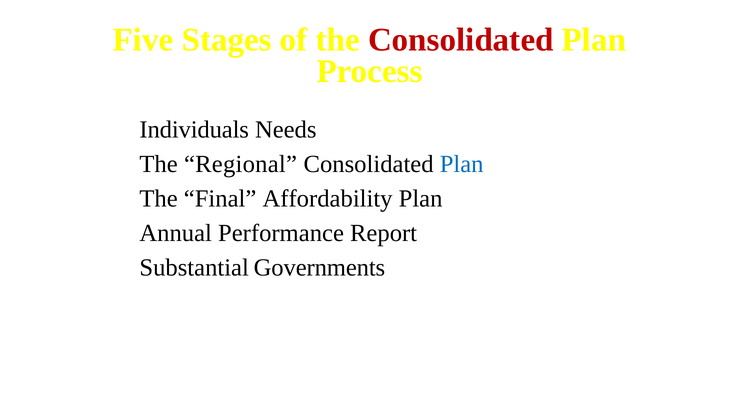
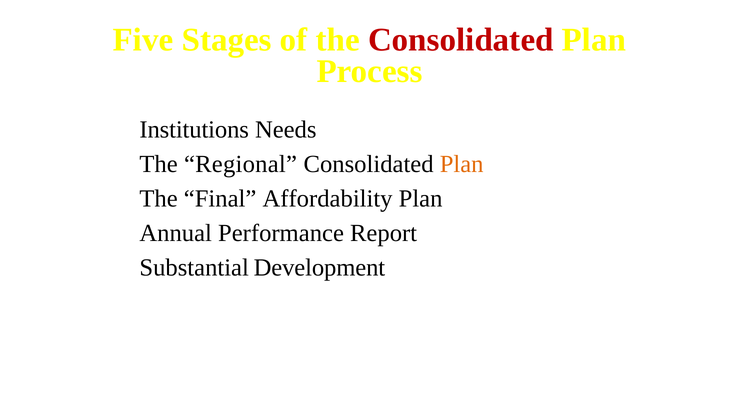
Individuals: Individuals -> Institutions
Plan at (462, 165) colour: blue -> orange
Governments: Governments -> Development
